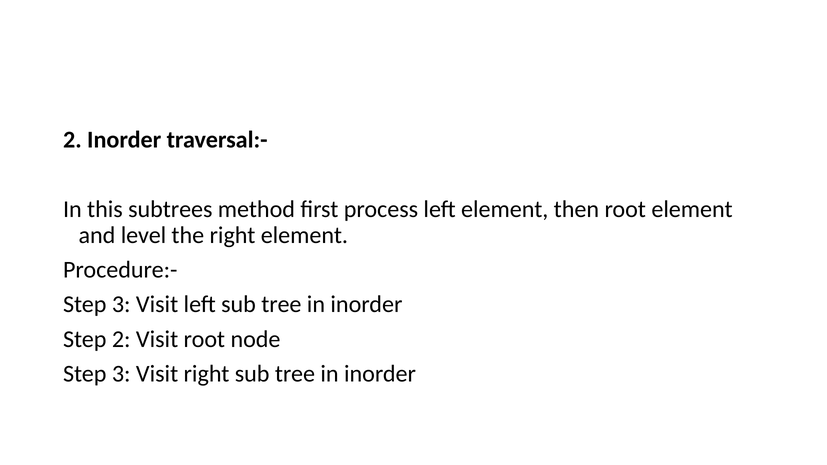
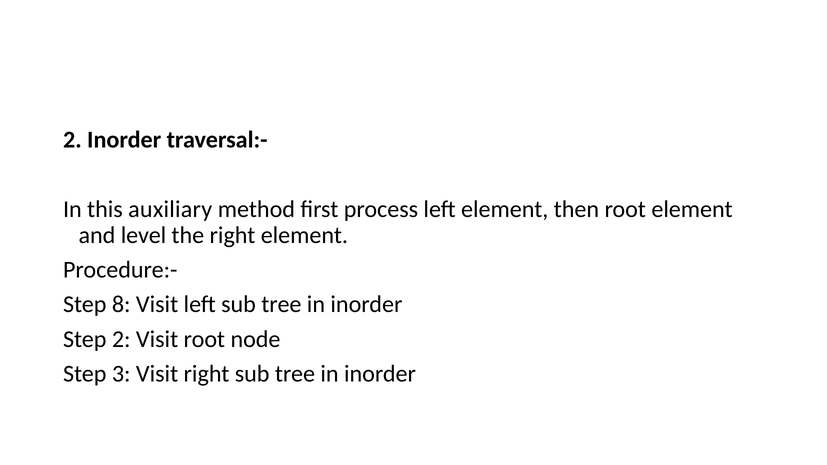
subtrees: subtrees -> auxiliary
3 at (121, 305): 3 -> 8
